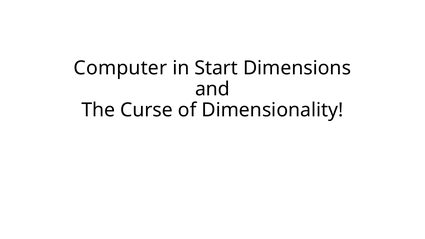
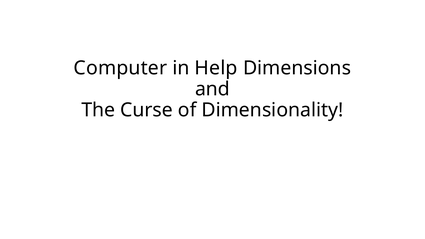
Start: Start -> Help
